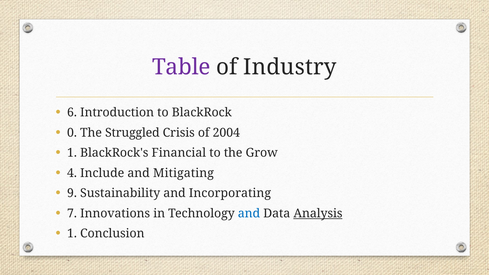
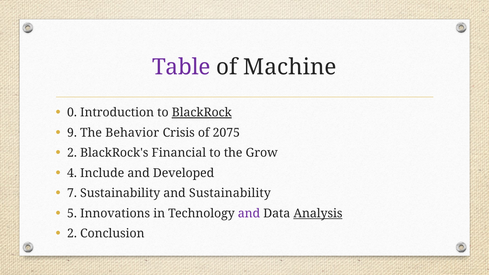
Industry: Industry -> Machine
6: 6 -> 0
BlackRock underline: none -> present
0: 0 -> 9
Struggled: Struggled -> Behavior
2004: 2004 -> 2075
1 at (72, 153): 1 -> 2
Mitigating: Mitigating -> Developed
9: 9 -> 7
and Incorporating: Incorporating -> Sustainability
7: 7 -> 5
and at (249, 213) colour: blue -> purple
1 at (72, 234): 1 -> 2
